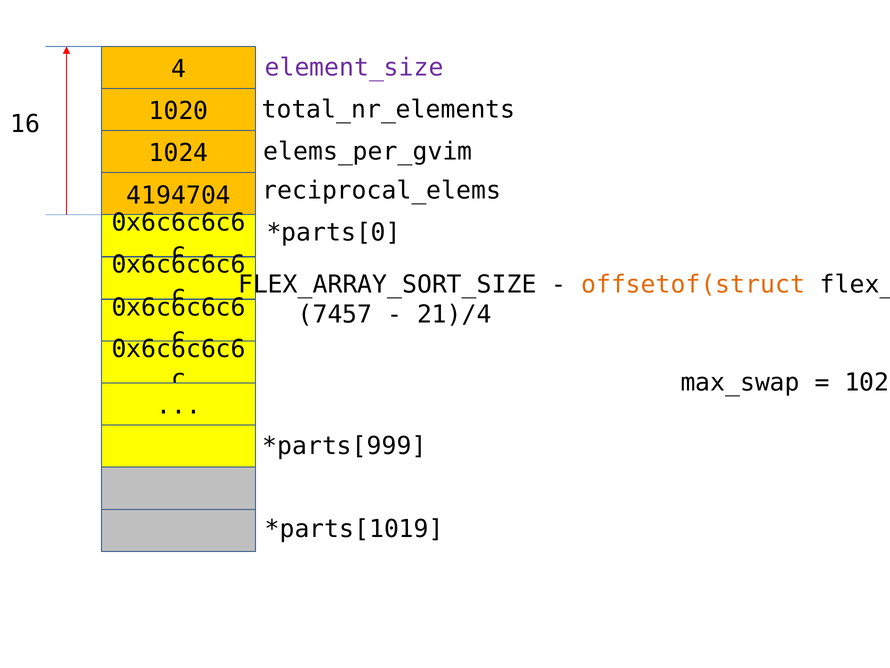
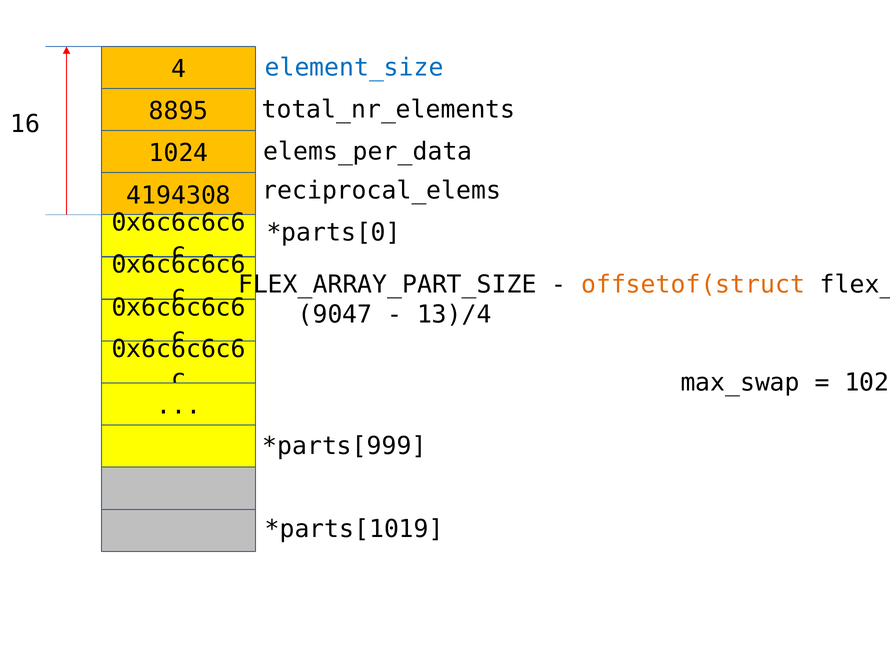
element_size colour: purple -> blue
1020: 1020 -> 8895
elems_per_gvim: elems_per_gvim -> elems_per_data
4194704: 4194704 -> 4194308
FLEX_ARRAY_SORT_SIZE: FLEX_ARRAY_SORT_SIZE -> FLEX_ARRAY_PART_SIZE
7457: 7457 -> 9047
21)/4: 21)/4 -> 13)/4
